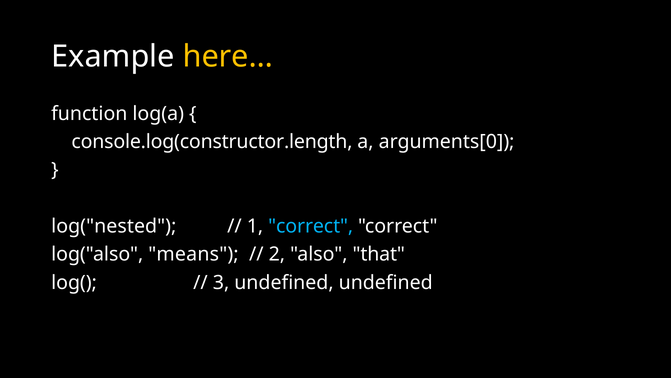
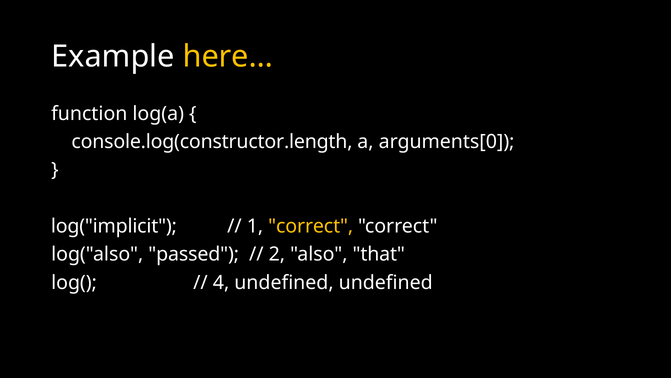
log("nested: log("nested -> log("implicit
correct at (311, 226) colour: light blue -> yellow
means: means -> passed
3: 3 -> 4
